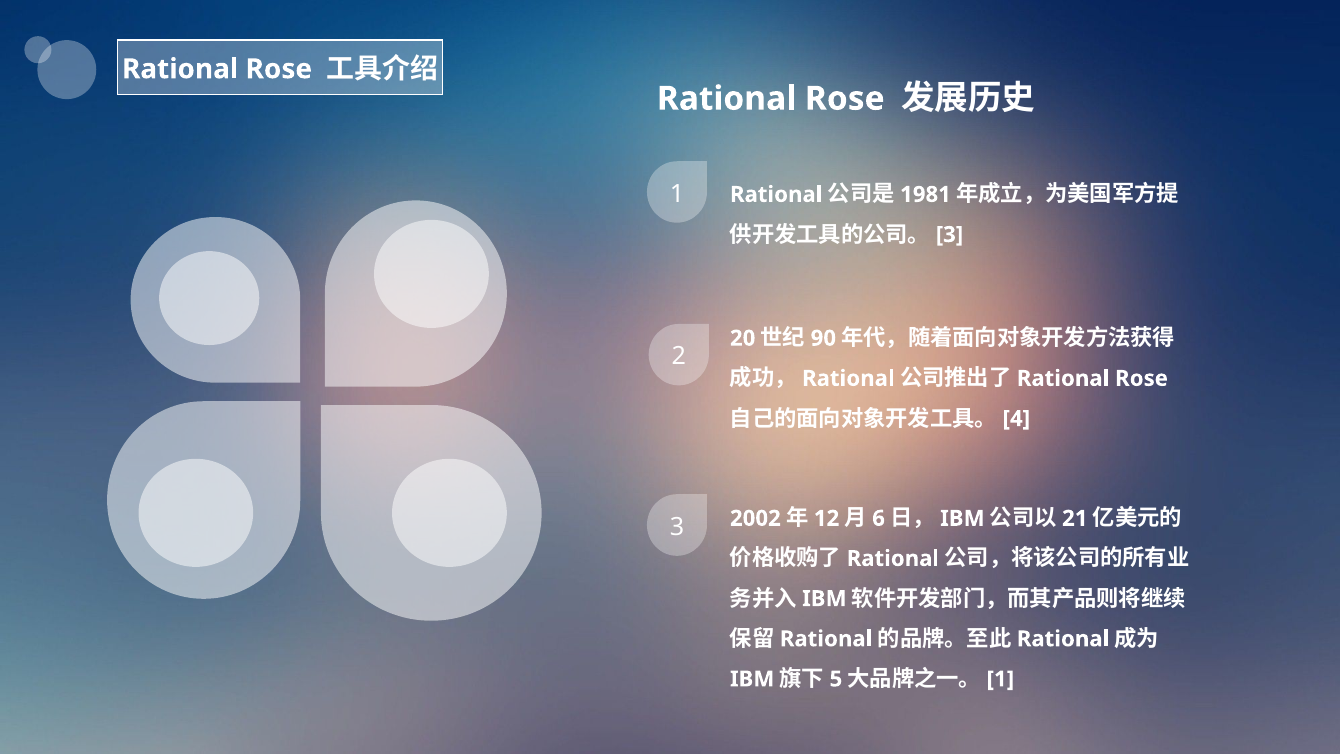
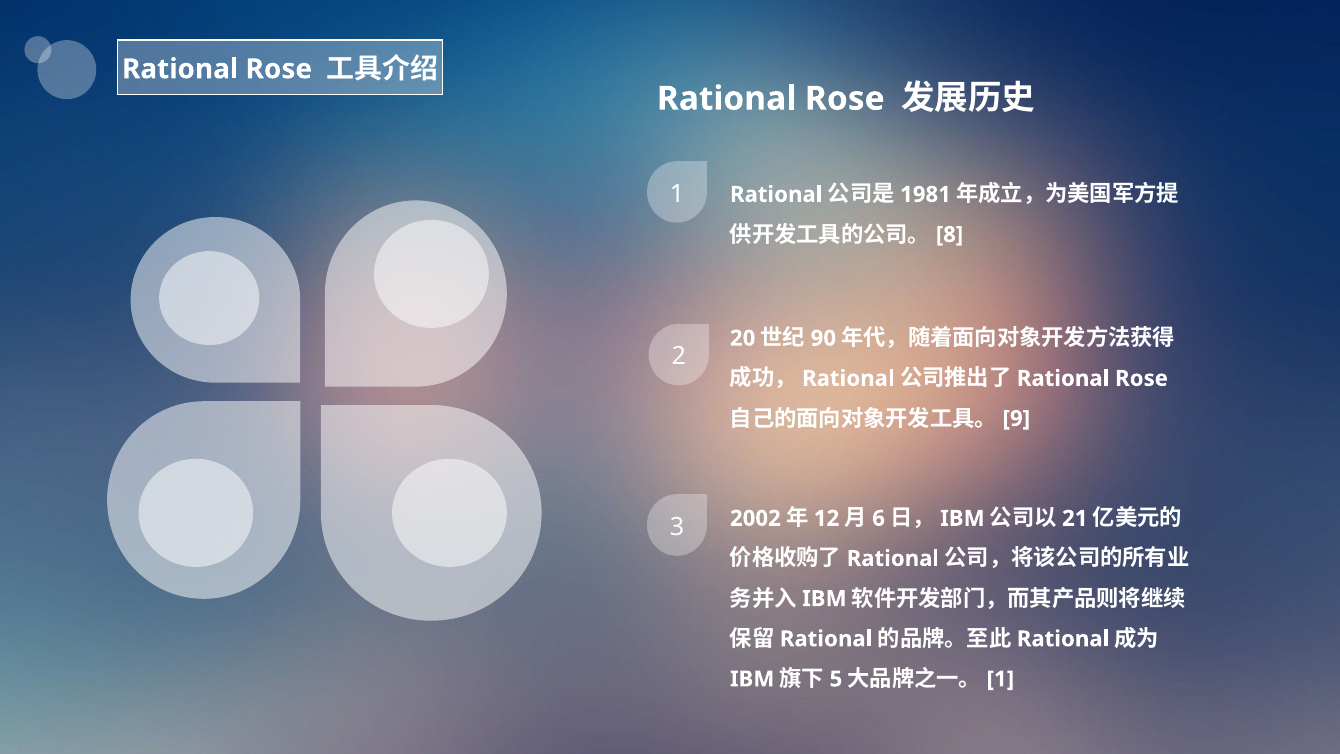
3 at (949, 235): 3 -> 8
4: 4 -> 9
